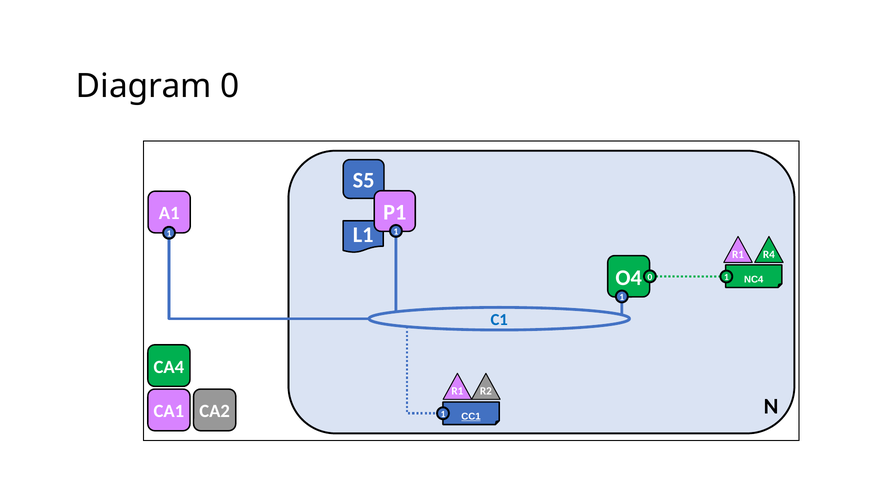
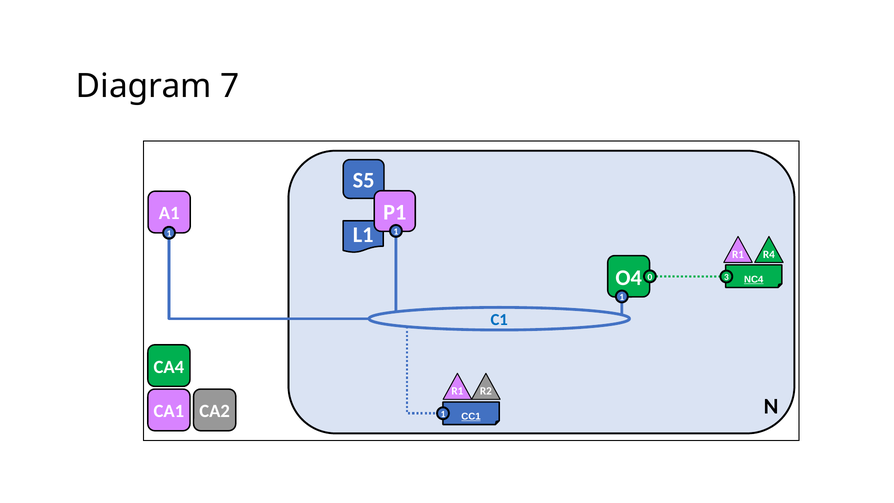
Diagram 0: 0 -> 7
0 1: 1 -> 3
NC4 underline: none -> present
